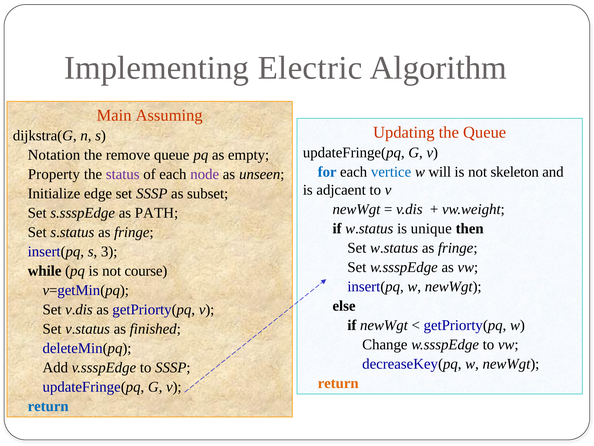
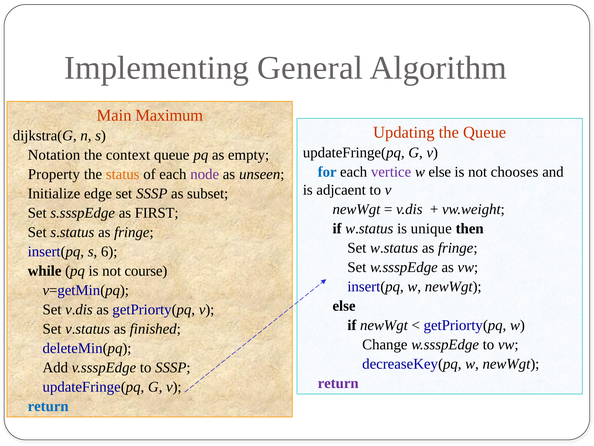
Electric: Electric -> General
Assuming: Assuming -> Maximum
remove: remove -> context
vertice colour: blue -> purple
w will: will -> else
skeleton: skeleton -> chooses
status colour: purple -> orange
PATH: PATH -> FIRST
3: 3 -> 6
return at (338, 383) colour: orange -> purple
